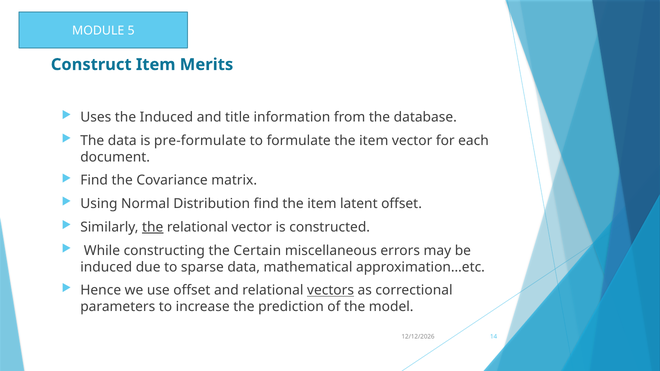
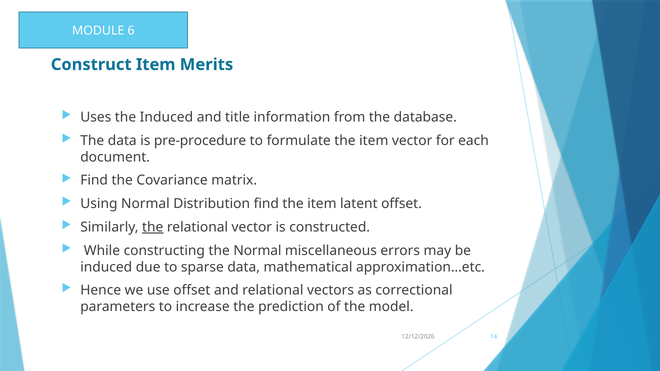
5: 5 -> 6
pre-formulate: pre-formulate -> pre-procedure
the Certain: Certain -> Normal
vectors underline: present -> none
